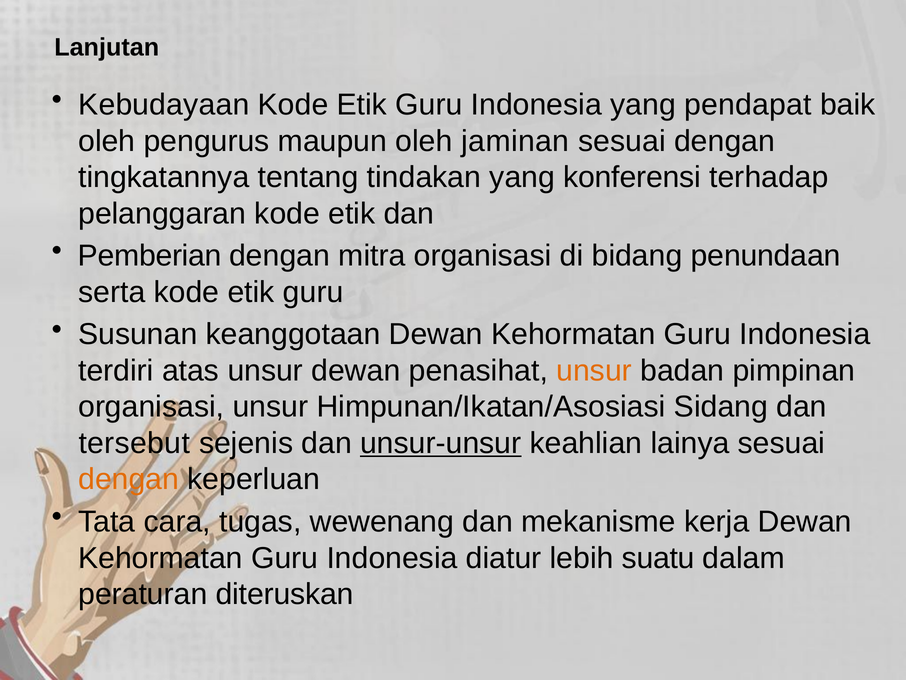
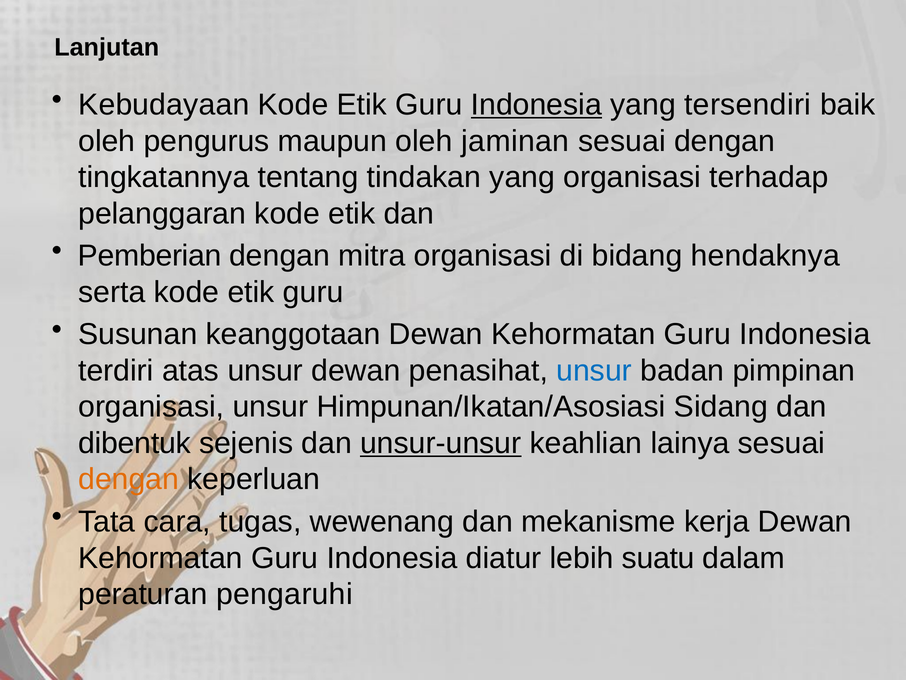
Indonesia at (536, 105) underline: none -> present
pendapat: pendapat -> tersendiri
yang konferensi: konferensi -> organisasi
penundaan: penundaan -> hendaknya
unsur at (594, 370) colour: orange -> blue
tersebut: tersebut -> dibentuk
diteruskan: diteruskan -> pengaruhi
